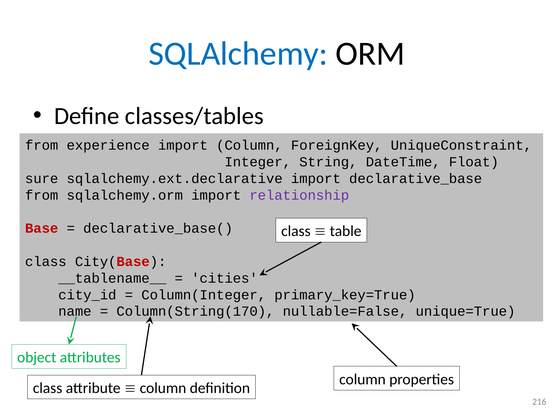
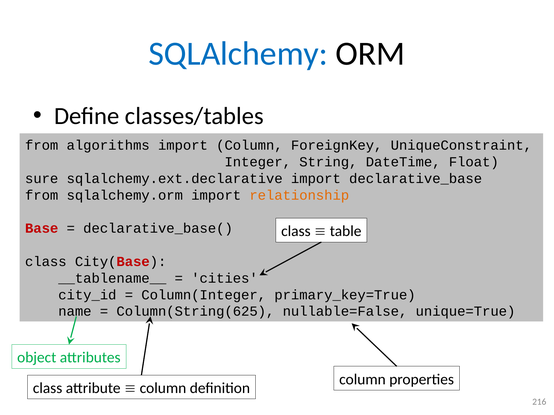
experience: experience -> algorithms
relationship colour: purple -> orange
Column(String(170: Column(String(170 -> Column(String(625
